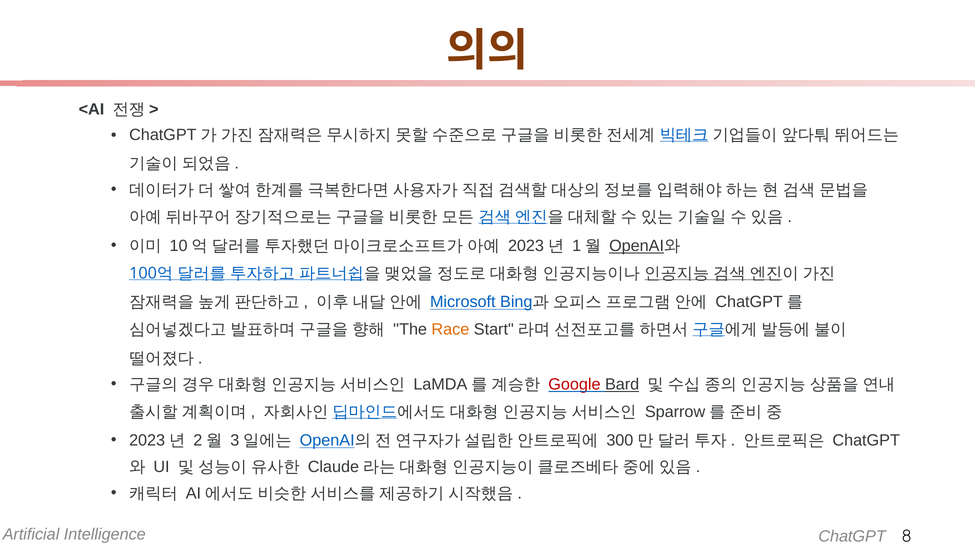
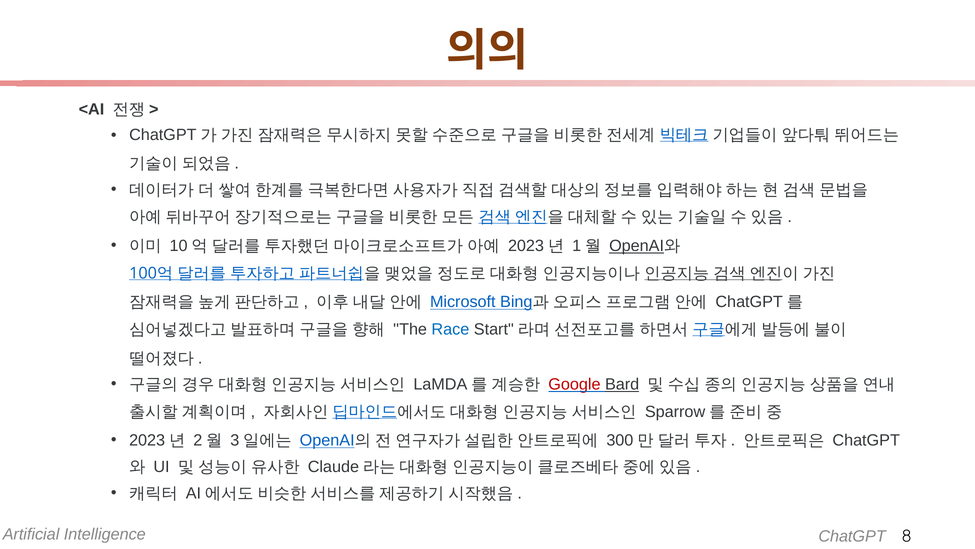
Race colour: orange -> blue
